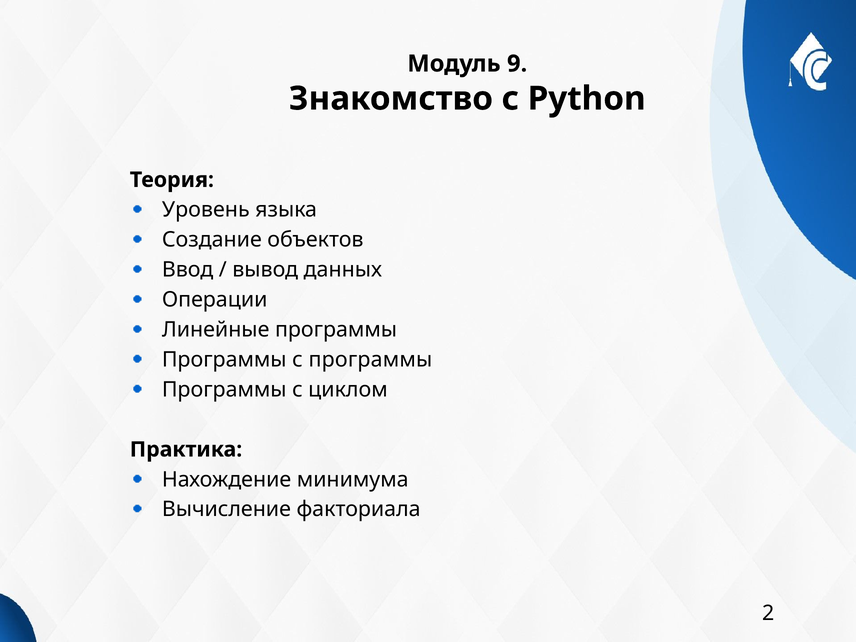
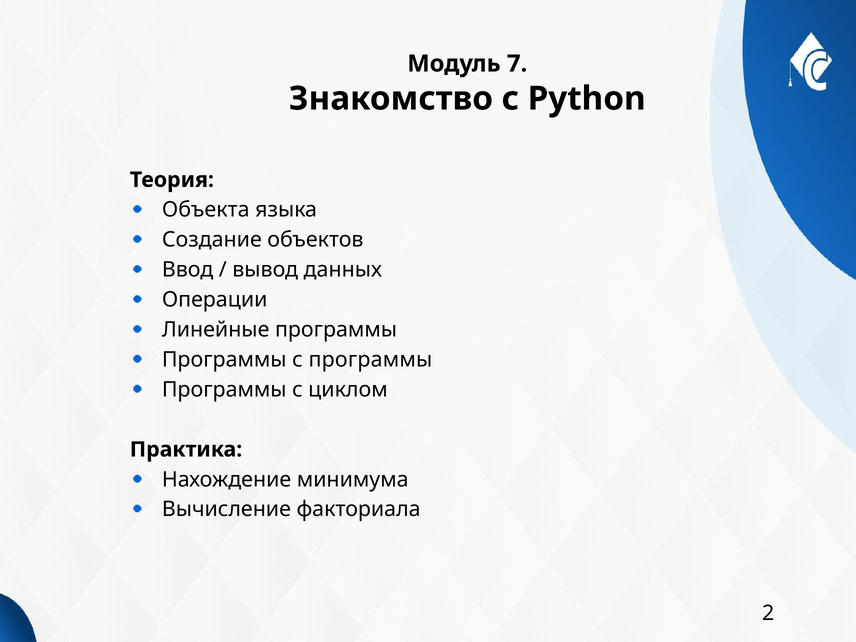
9: 9 -> 7
Уровень: Уровень -> Объекта
